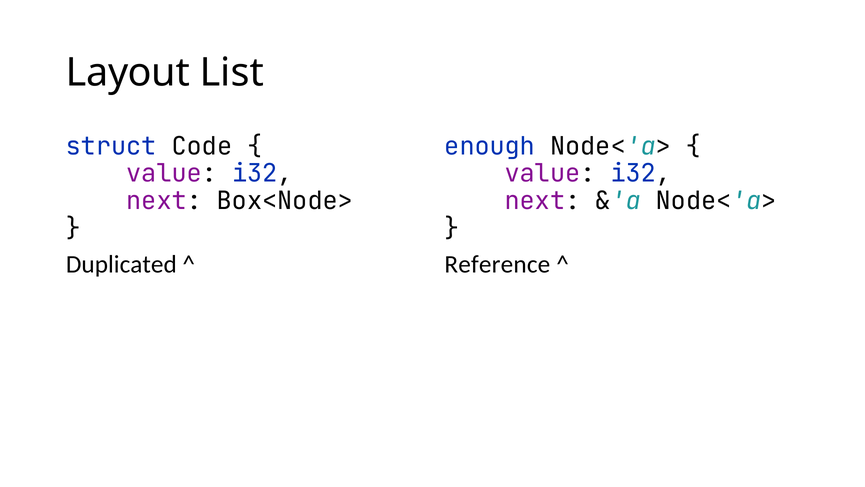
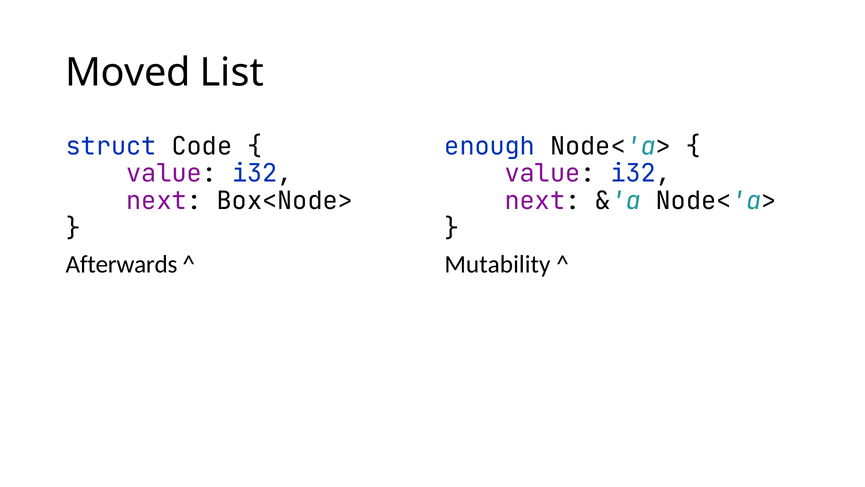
Layout: Layout -> Moved
Duplicated: Duplicated -> Afterwards
Reference: Reference -> Mutability
